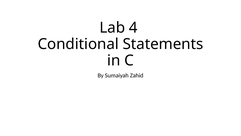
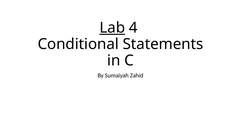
Lab underline: none -> present
